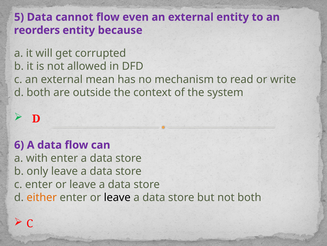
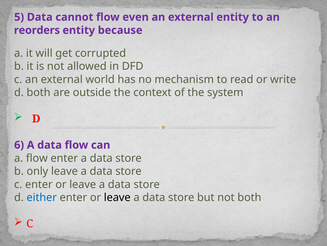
mean: mean -> world
a with: with -> flow
either colour: orange -> blue
